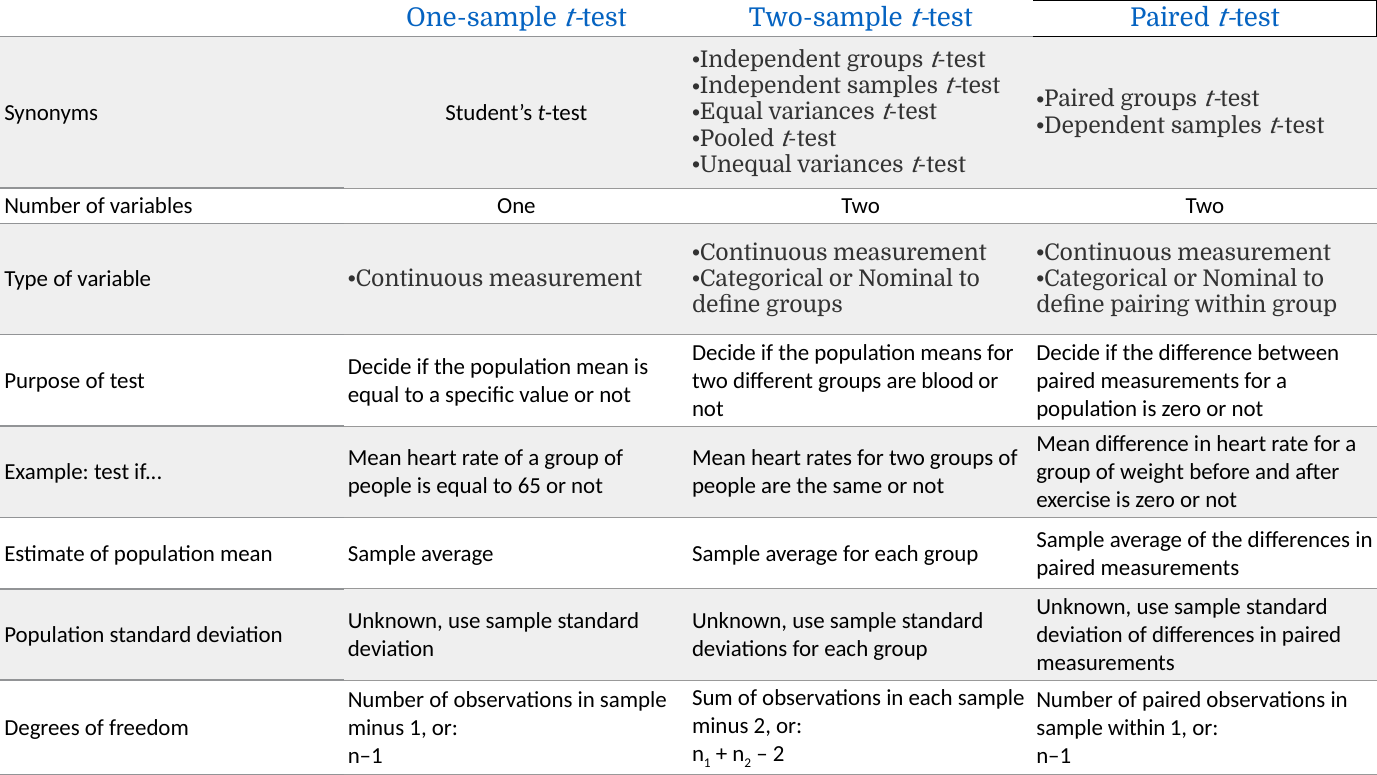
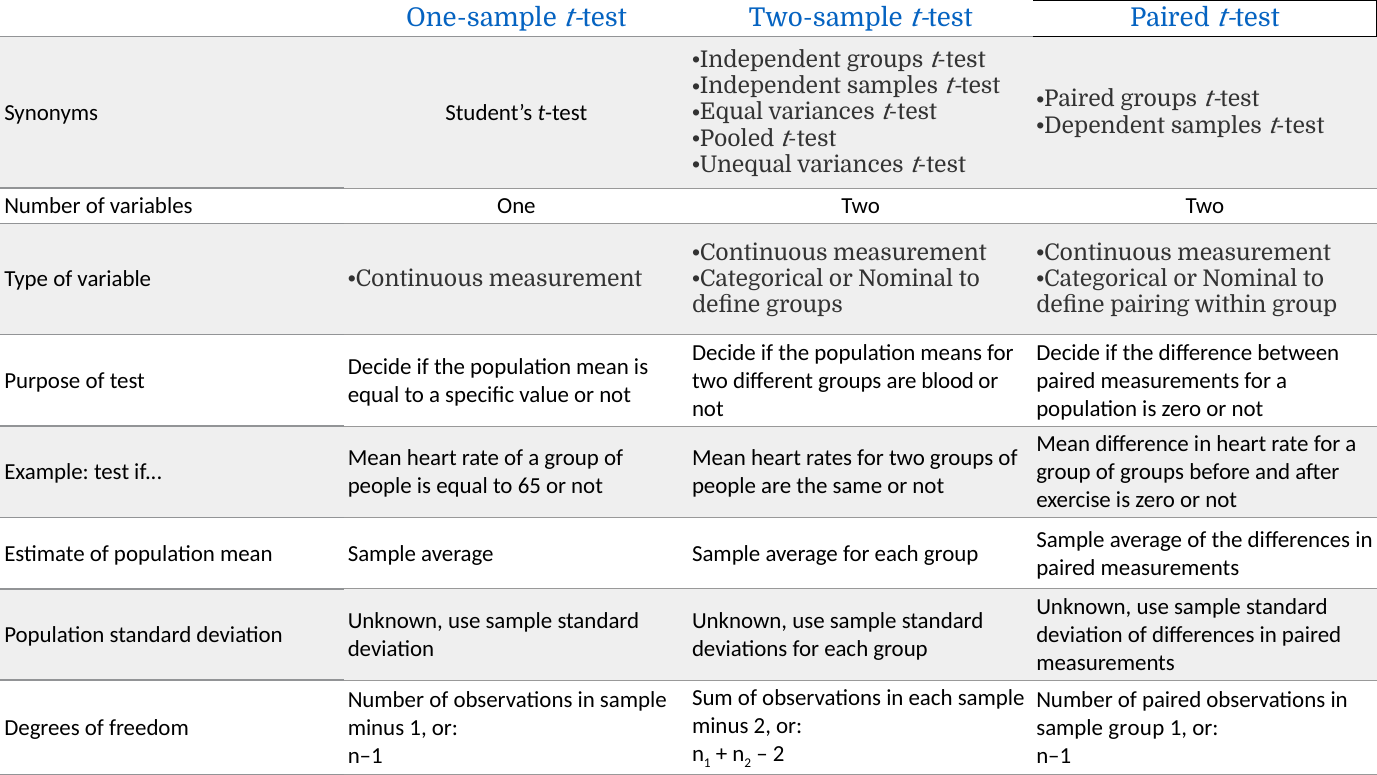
of weight: weight -> groups
sample within: within -> group
